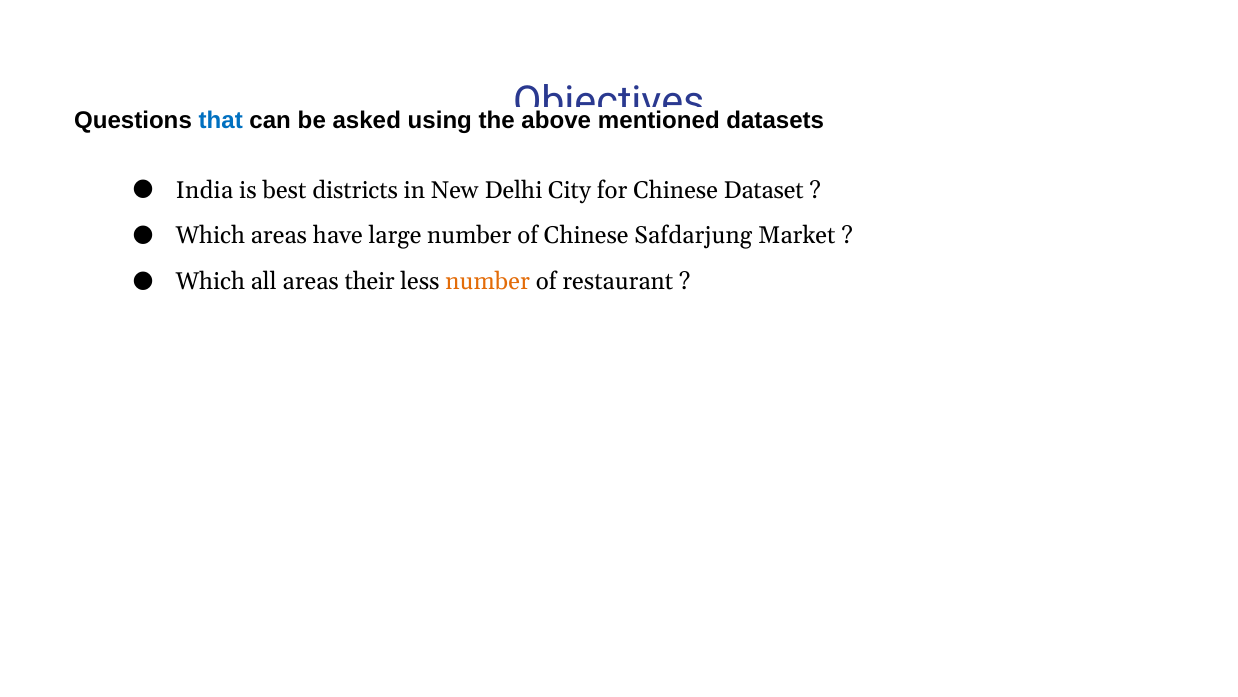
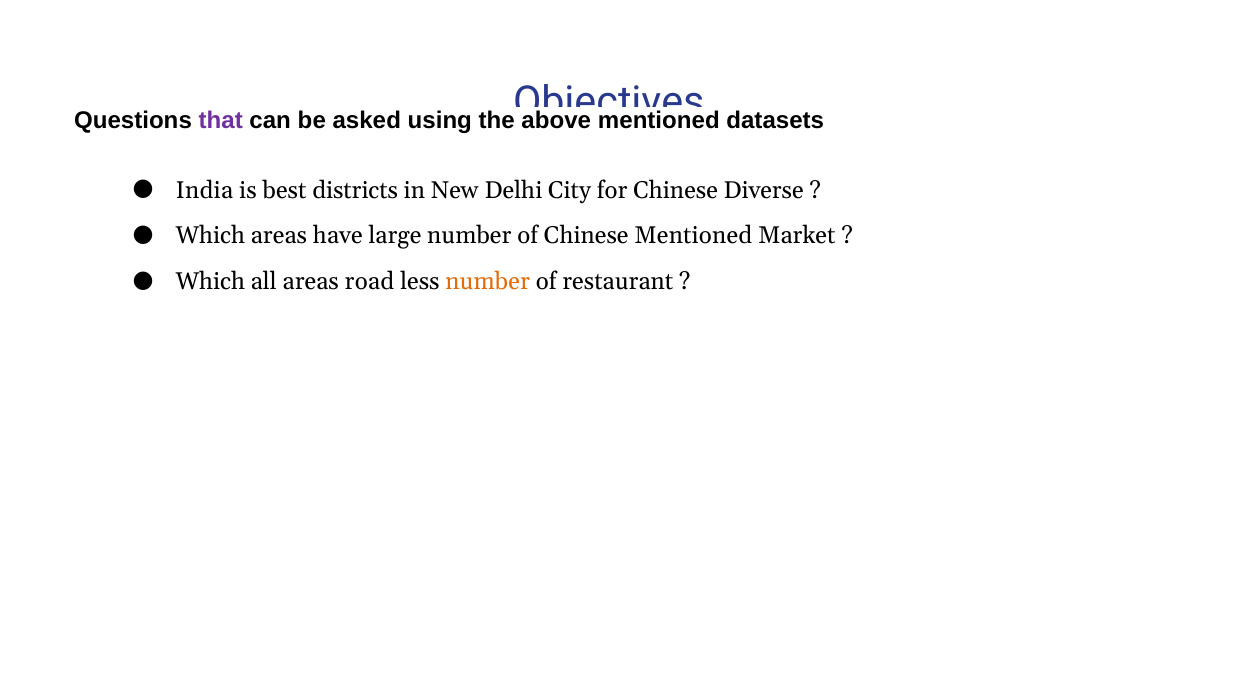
that colour: blue -> purple
Dataset: Dataset -> Diverse
Chinese Safdarjung: Safdarjung -> Mentioned
their: their -> road
